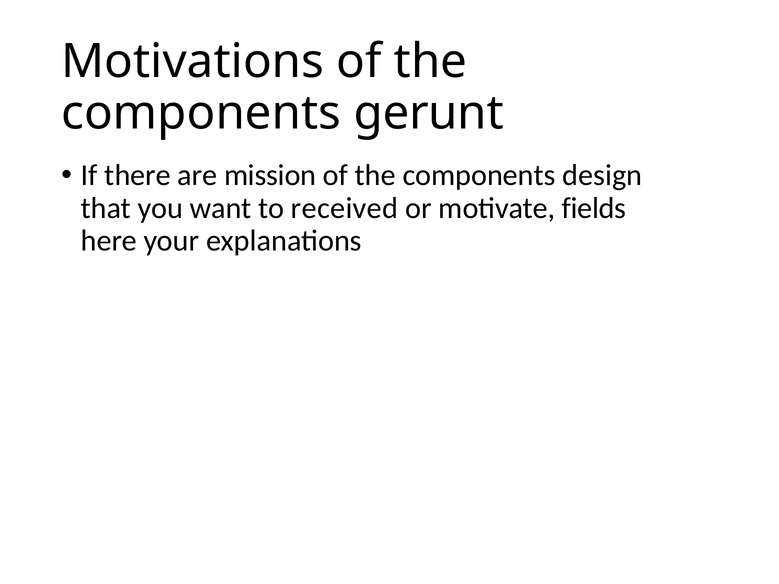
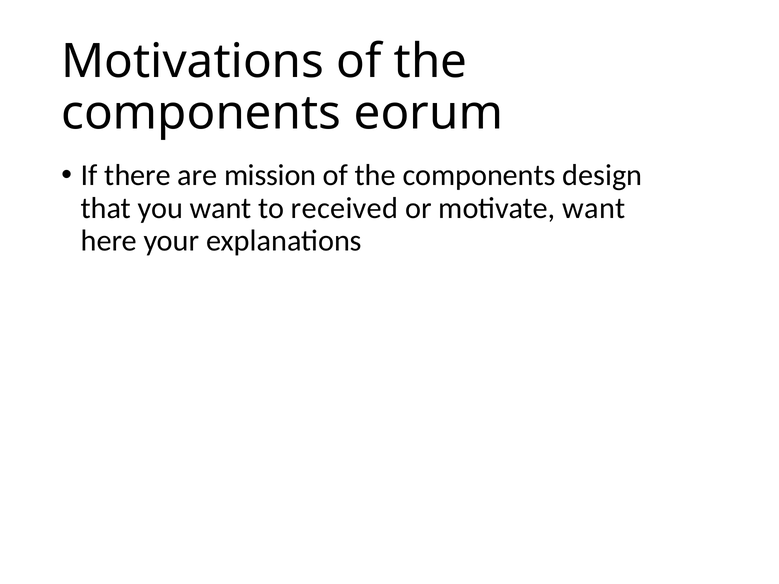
gerunt: gerunt -> eorum
motivate fields: fields -> want
